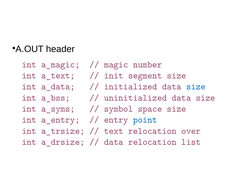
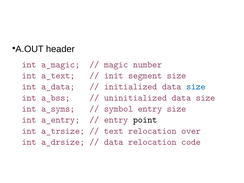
symbol space: space -> entry
point colour: blue -> black
list: list -> code
